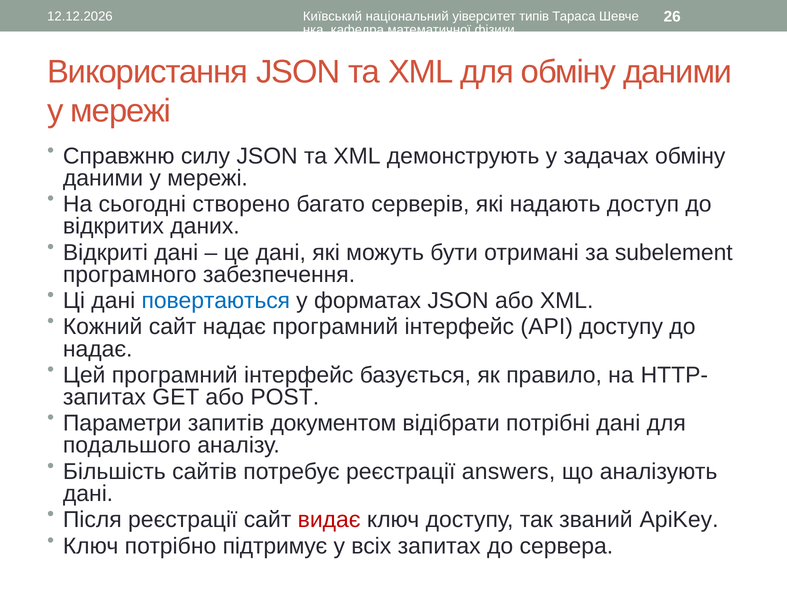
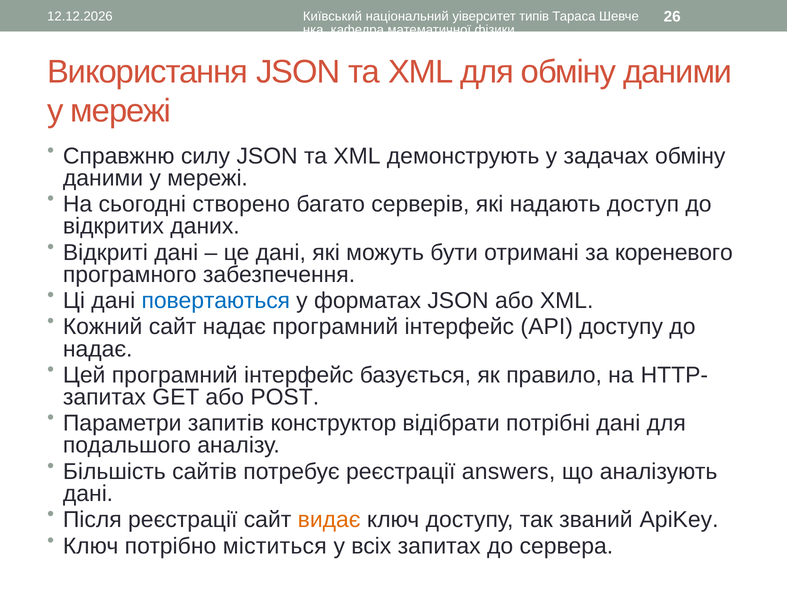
subelement: subelement -> кореневого
документом: документом -> конструктор
видає colour: red -> orange
підтримує: підтримує -> міститься
